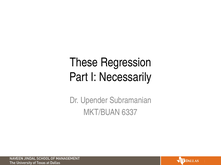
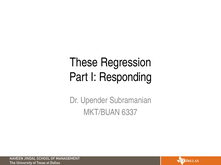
Necessarily: Necessarily -> Responding
